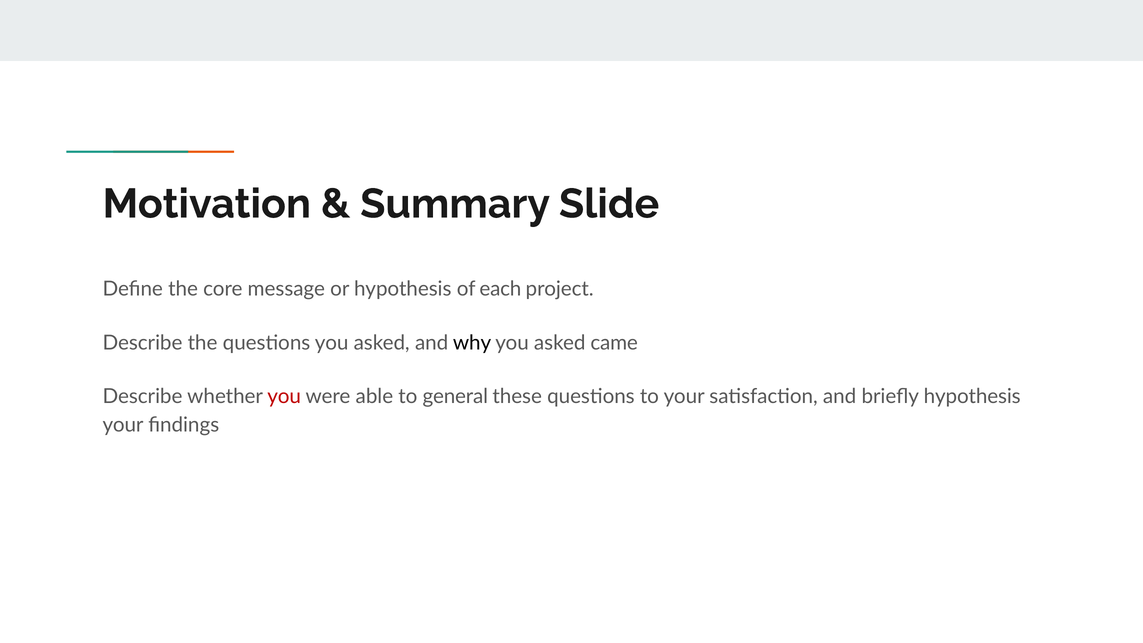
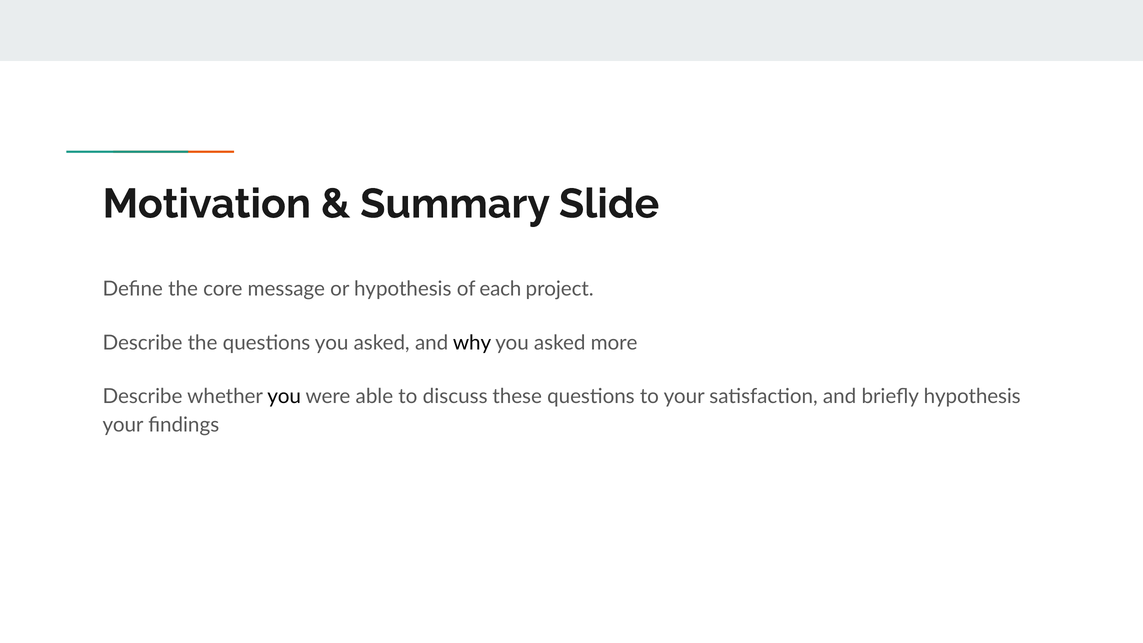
came: came -> more
you at (284, 397) colour: red -> black
general: general -> discuss
